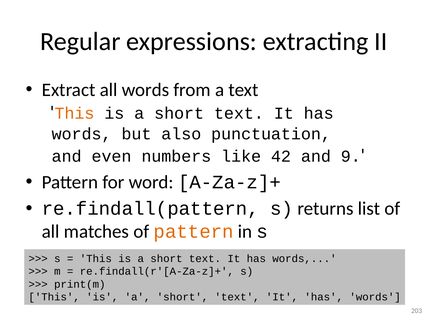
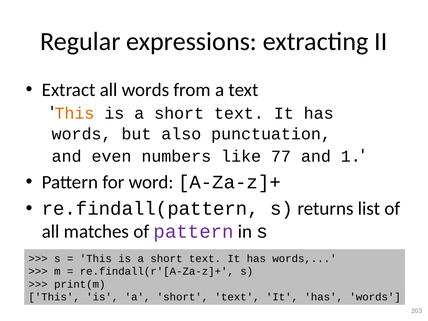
42: 42 -> 77
9: 9 -> 1
pattern at (194, 232) colour: orange -> purple
